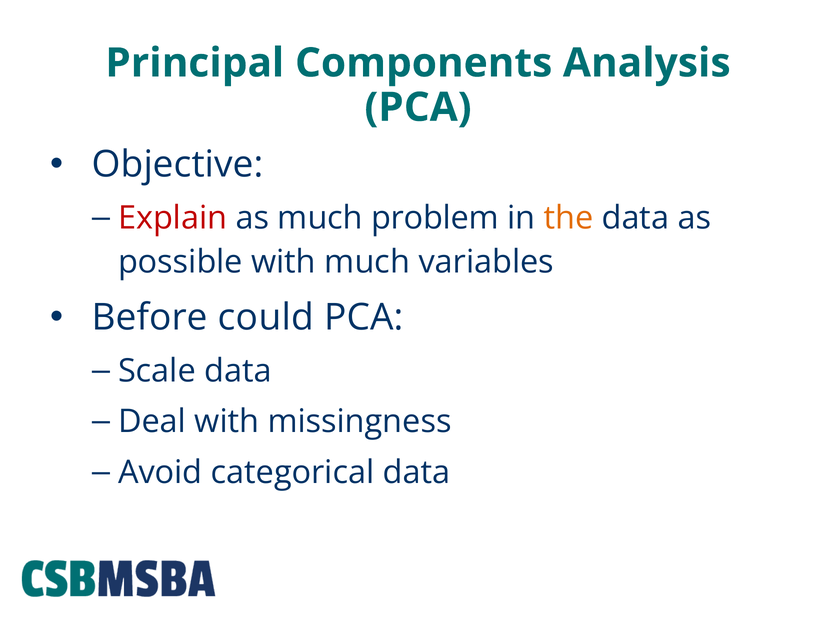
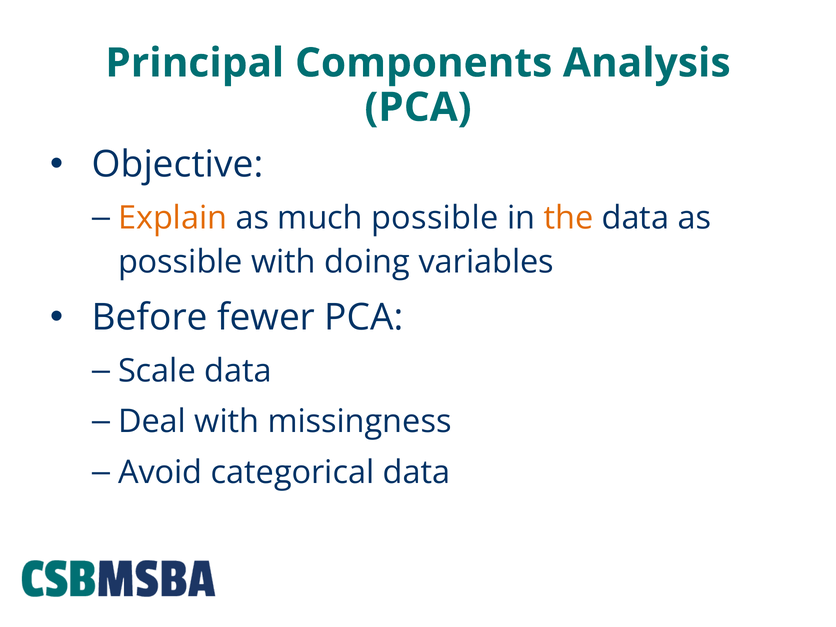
Explain colour: red -> orange
much problem: problem -> possible
with much: much -> doing
could: could -> fewer
